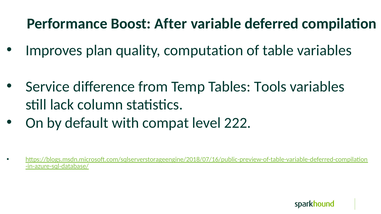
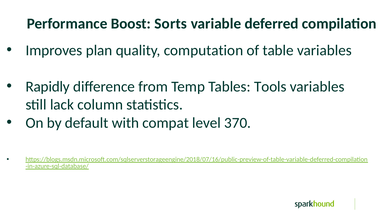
After: After -> Sorts
Service: Service -> Rapidly
222: 222 -> 370
